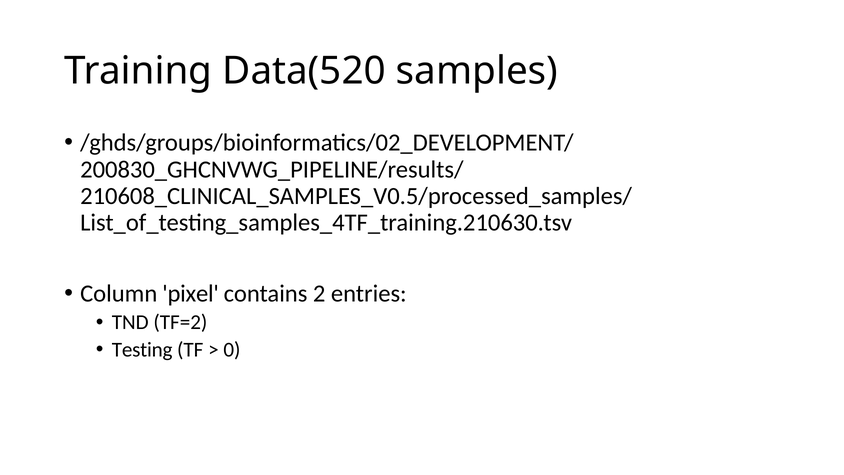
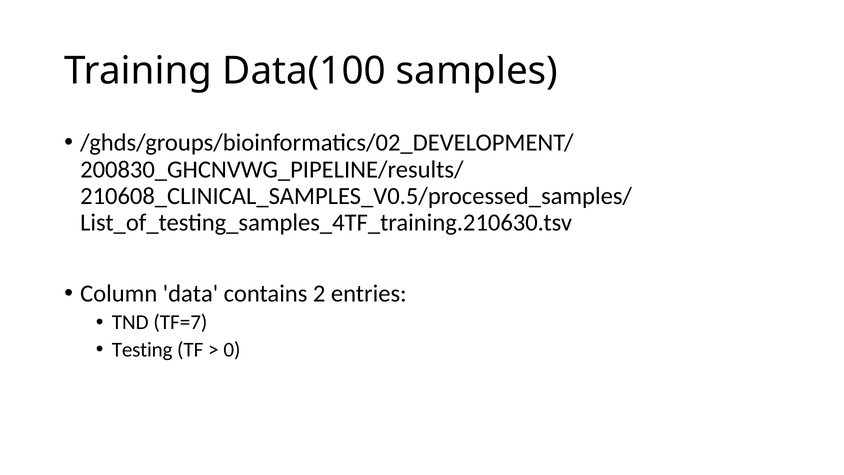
Data(520: Data(520 -> Data(100
pixel: pixel -> data
TF=2: TF=2 -> TF=7
